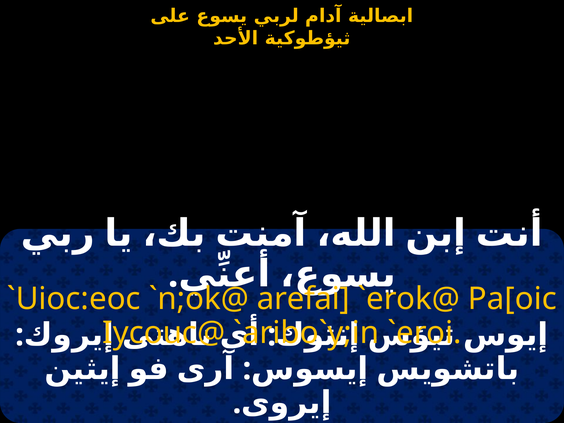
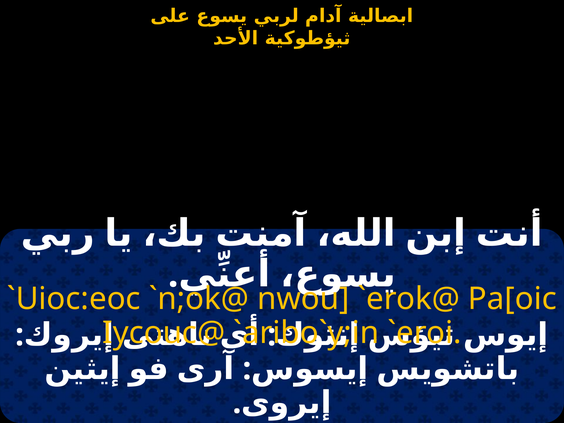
arefai: arefai -> nwou
